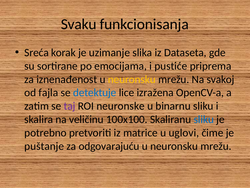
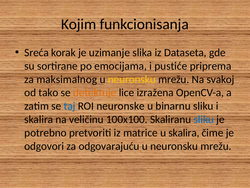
Svaku: Svaku -> Kojim
iznenađenost: iznenađenost -> maksimalnog
fajla: fajla -> tako
detektuje colour: blue -> orange
taj colour: purple -> blue
u uglovi: uglovi -> skalira
puštanje: puštanje -> odgovori
